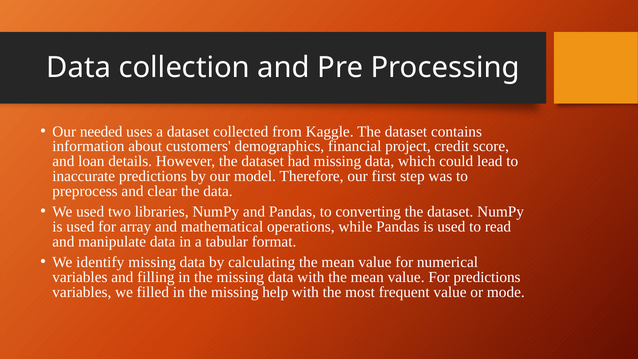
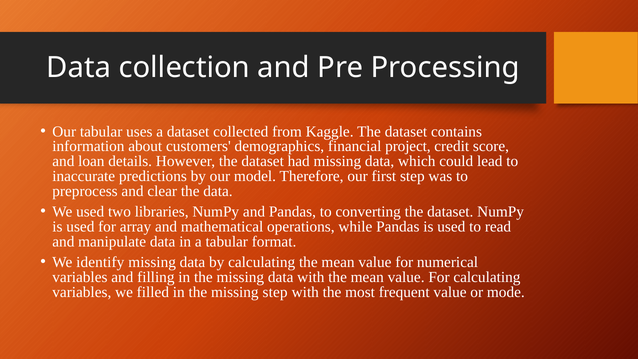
Our needed: needed -> tabular
For predictions: predictions -> calculating
missing help: help -> step
